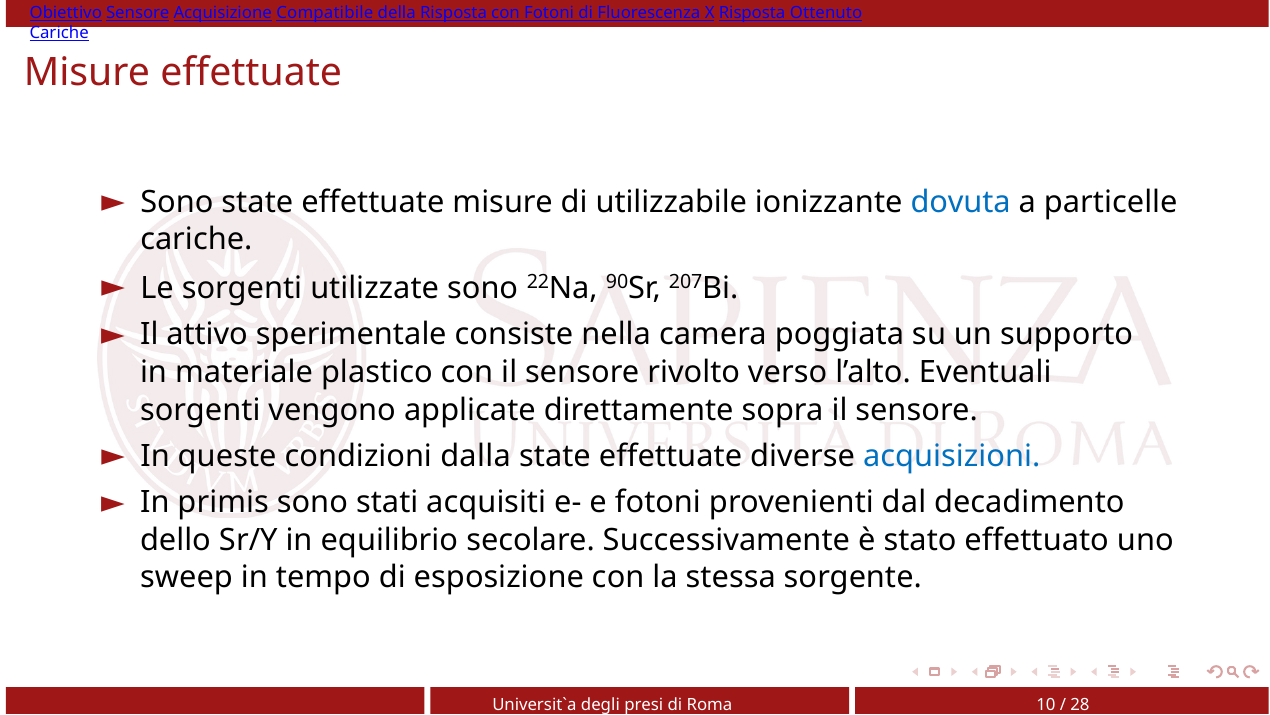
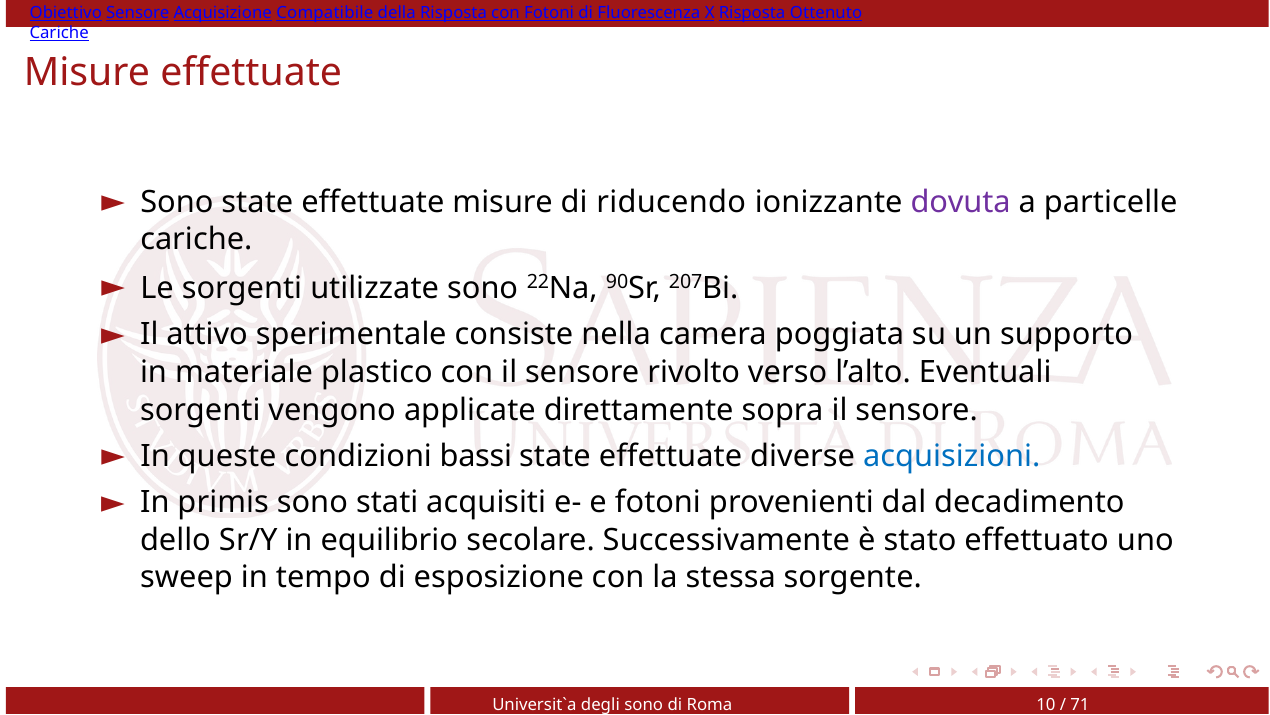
utilizzabile: utilizzabile -> riducendo
dovuta colour: blue -> purple
dalla: dalla -> bassi
degli presi: presi -> sono
28: 28 -> 71
